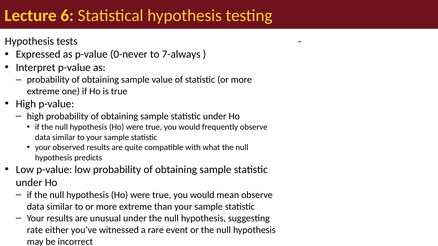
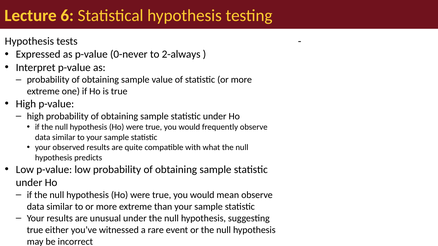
7-always: 7-always -> 2-always
rate at (35, 230): rate -> true
